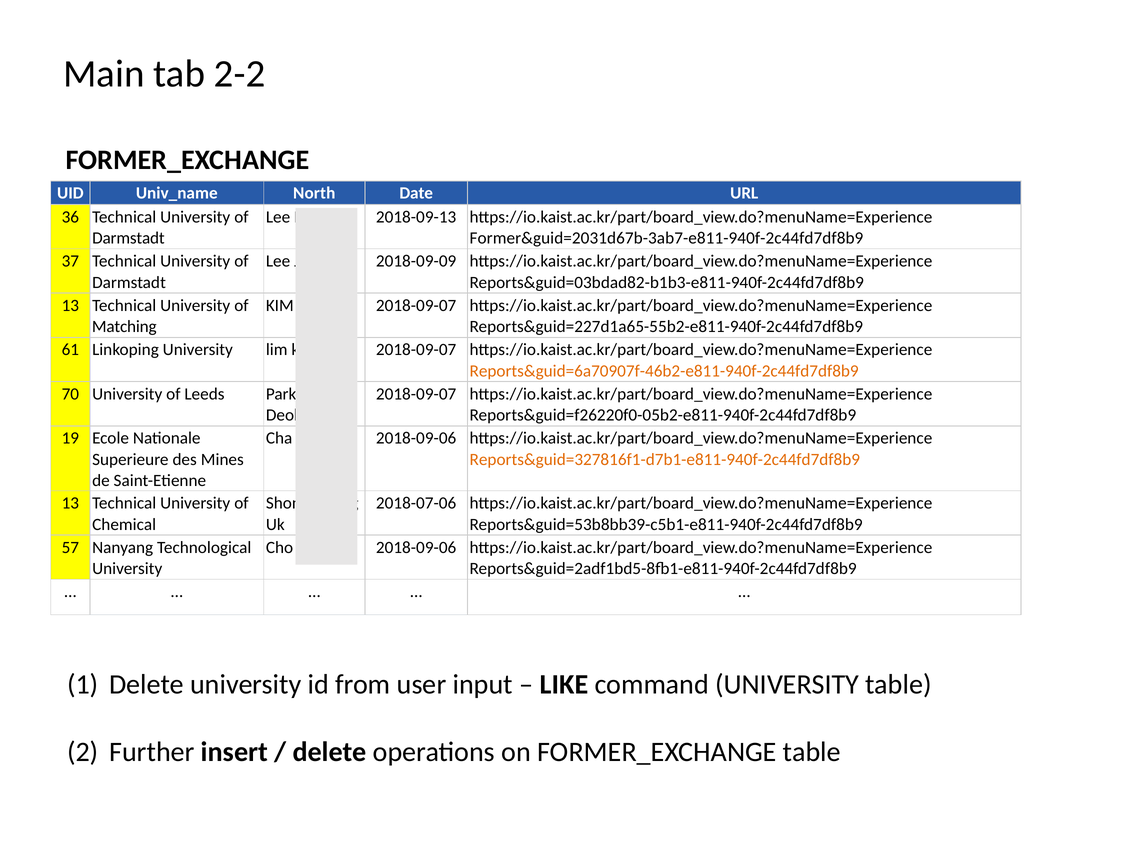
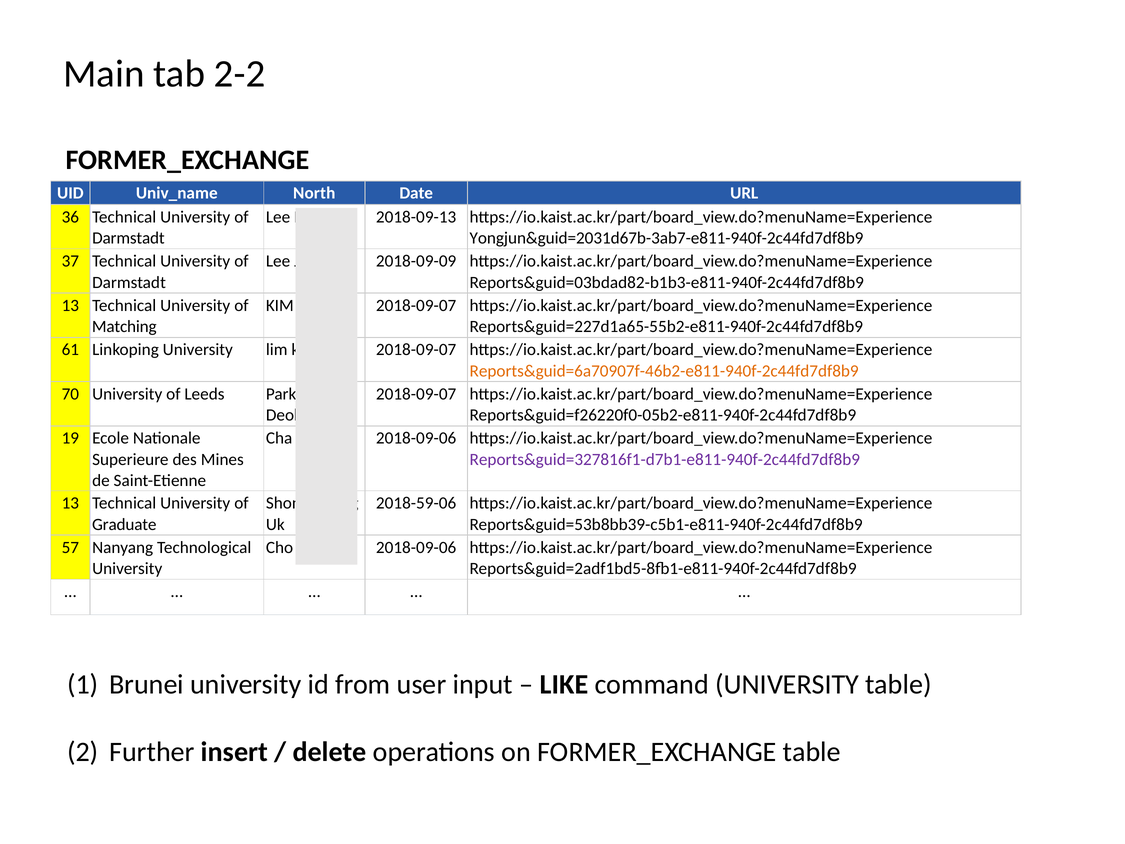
Former&guid=2031d67b-3ab7-e811-940f-2c44fd7df8b9: Former&guid=2031d67b-3ab7-e811-940f-2c44fd7df8b9 -> Yongjun&guid=2031d67b-3ab7-e811-940f-2c44fd7df8b9
Reports&guid=327816f1-d7b1-e811-940f-2c44fd7df8b9 colour: orange -> purple
2018-07-06: 2018-07-06 -> 2018-59-06
Chemical: Chemical -> Graduate
Delete at (147, 684): Delete -> Brunei
